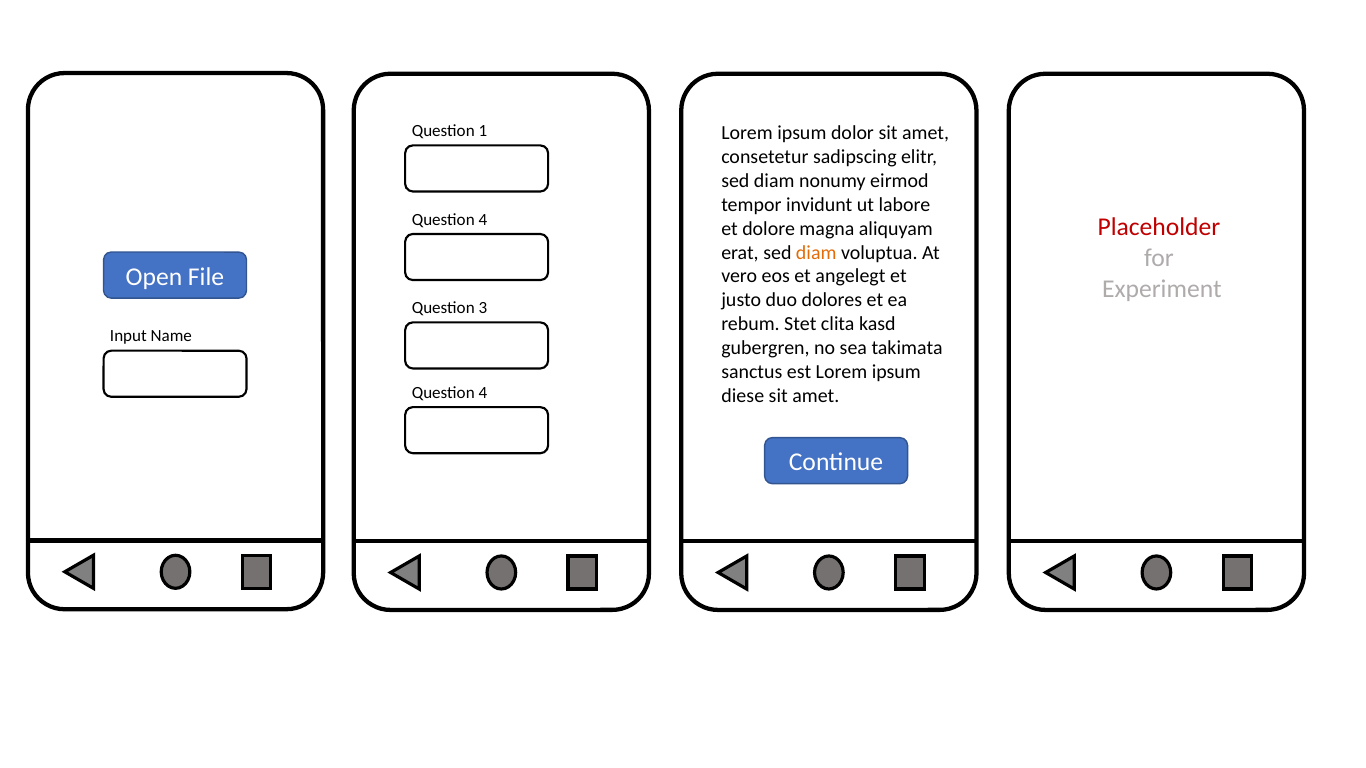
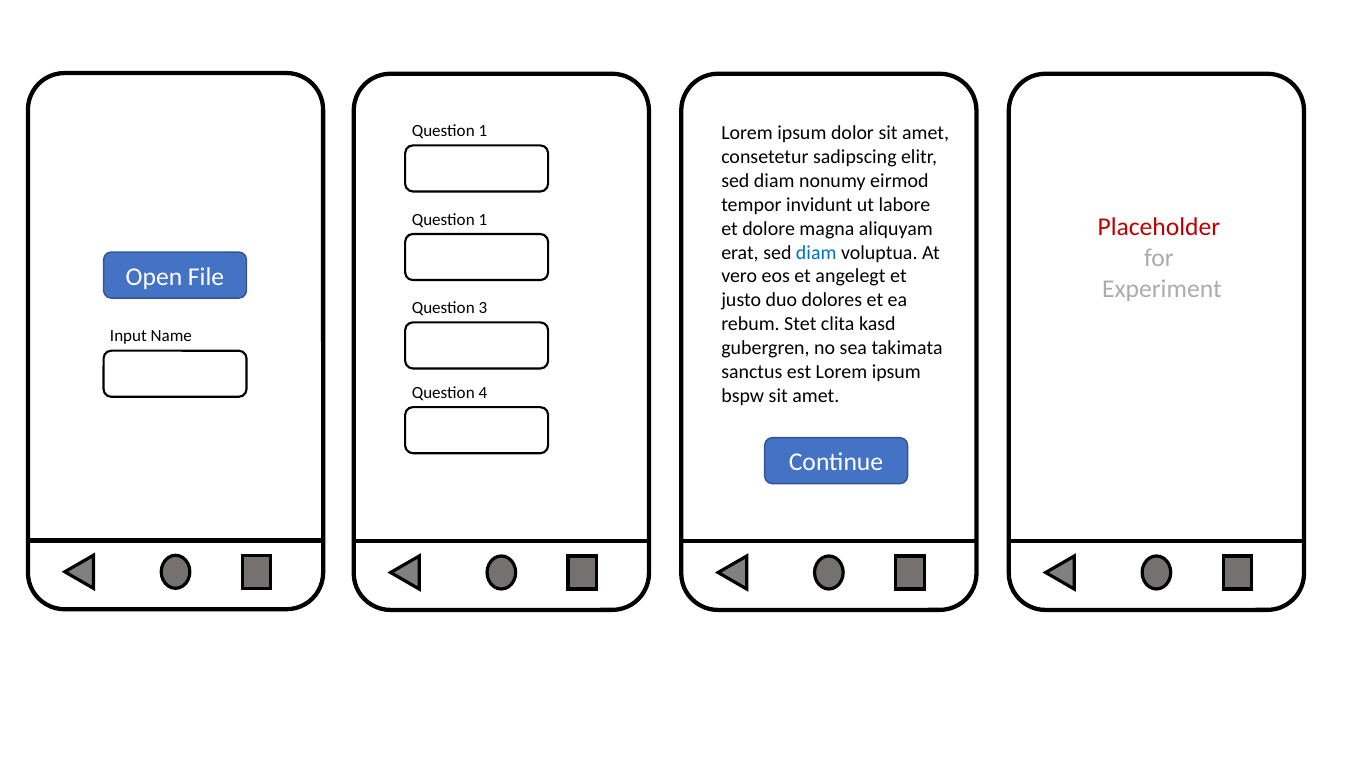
4 at (483, 220): 4 -> 1
diam at (816, 253) colour: orange -> blue
diese: diese -> bspw
